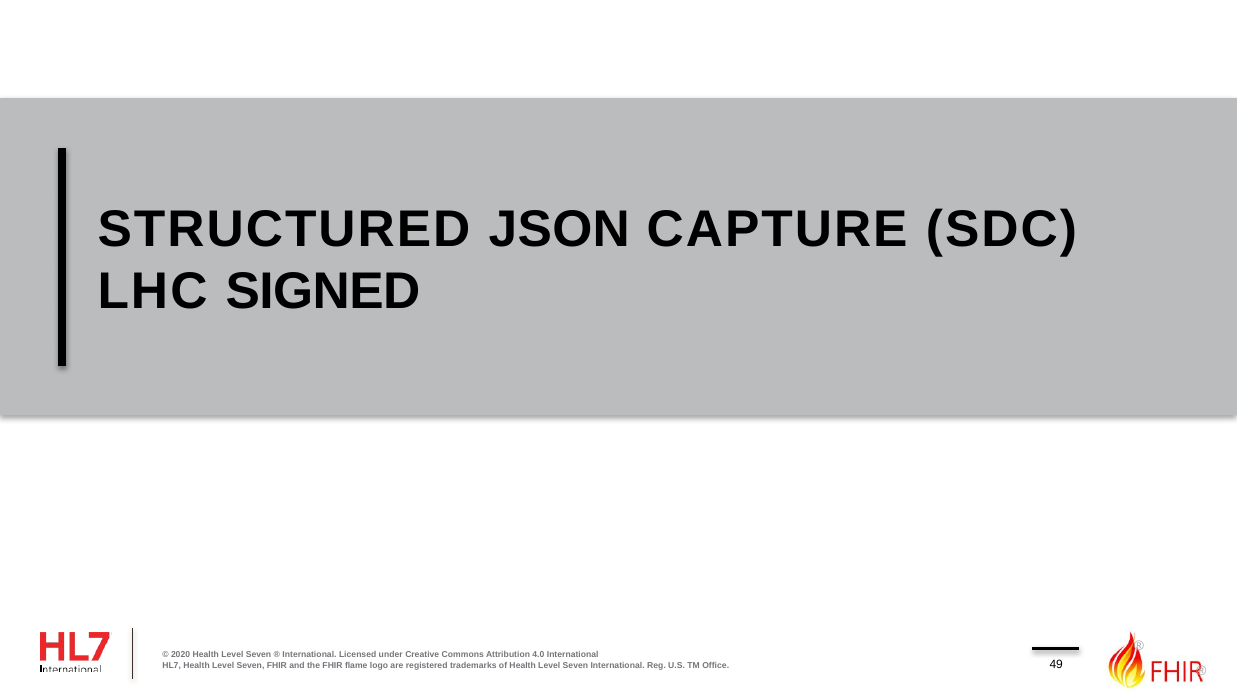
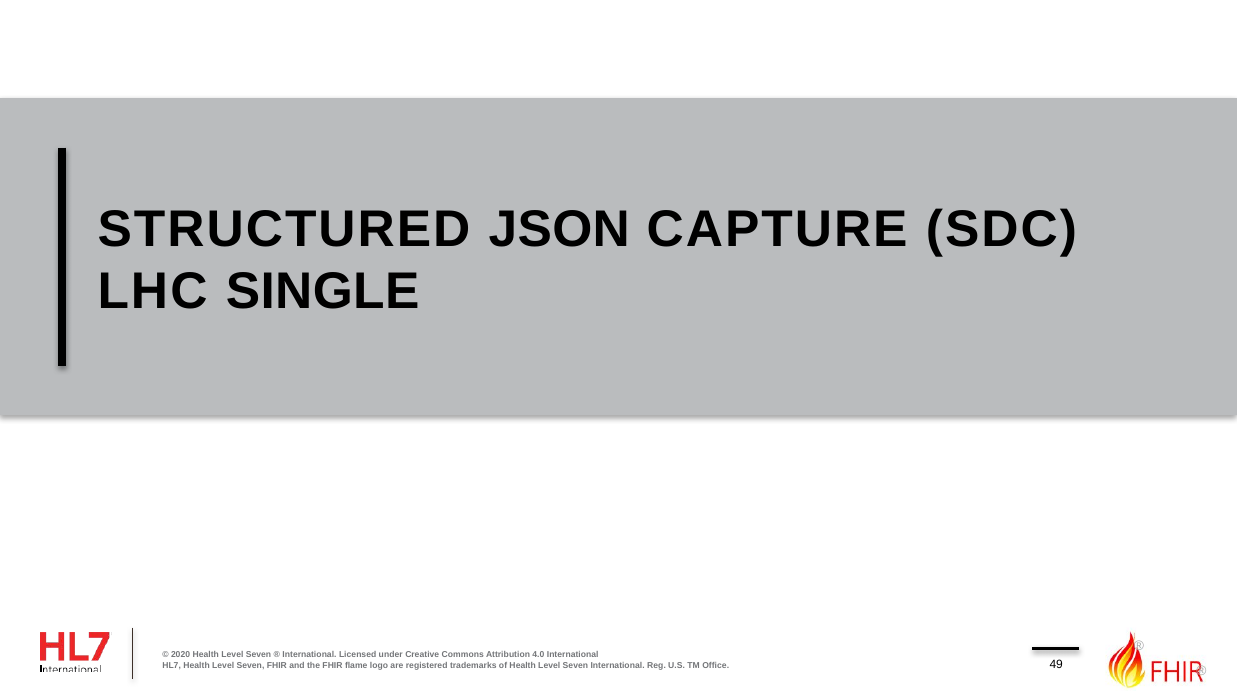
SIGNED: SIGNED -> SINGLE
